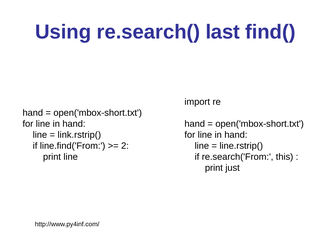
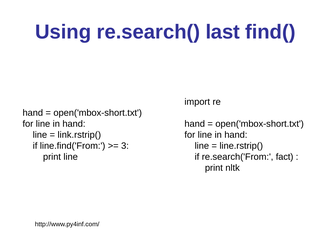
2: 2 -> 3
this: this -> fact
just: just -> nltk
